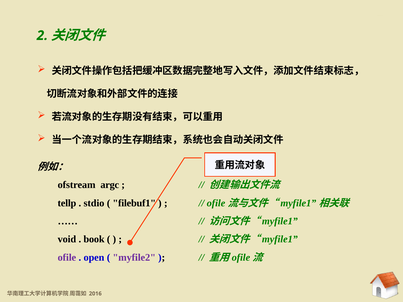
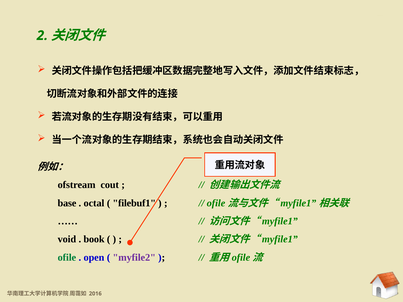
argc: argc -> cout
tellp: tellp -> base
stdio: stdio -> octal
ofile colour: purple -> green
